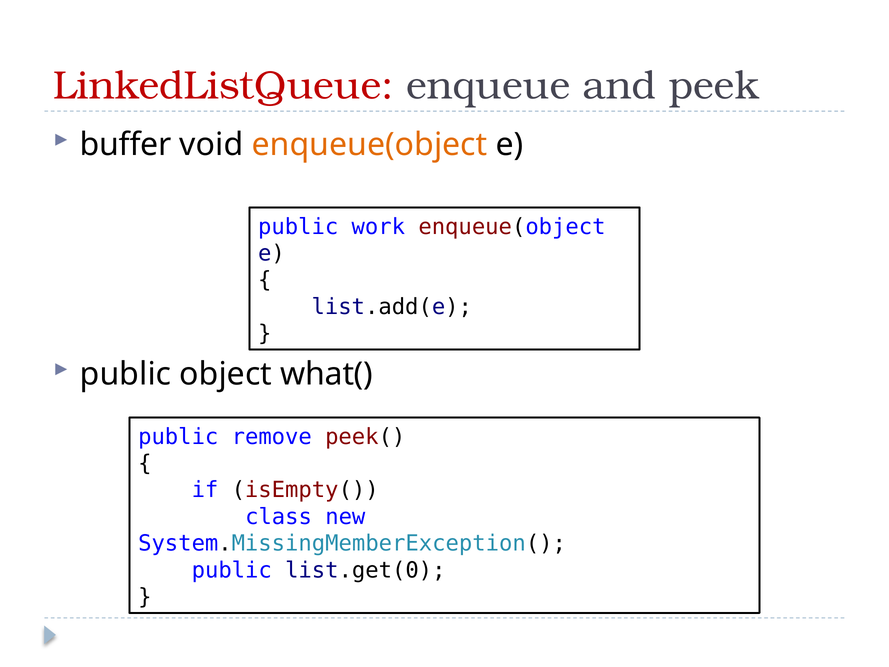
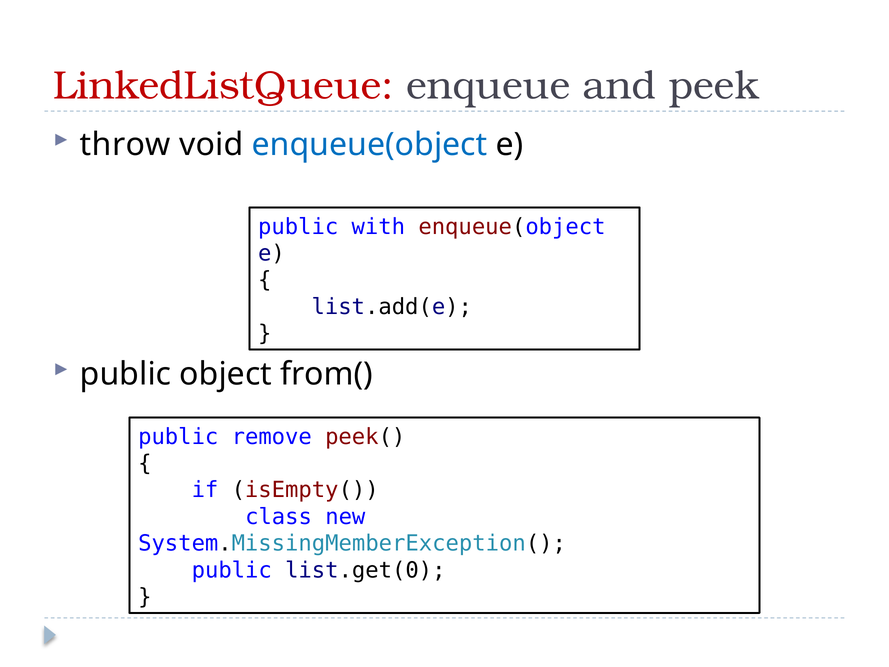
buffer: buffer -> throw
enqueue(object at (370, 144) colour: orange -> blue
work: work -> with
what(: what( -> from(
